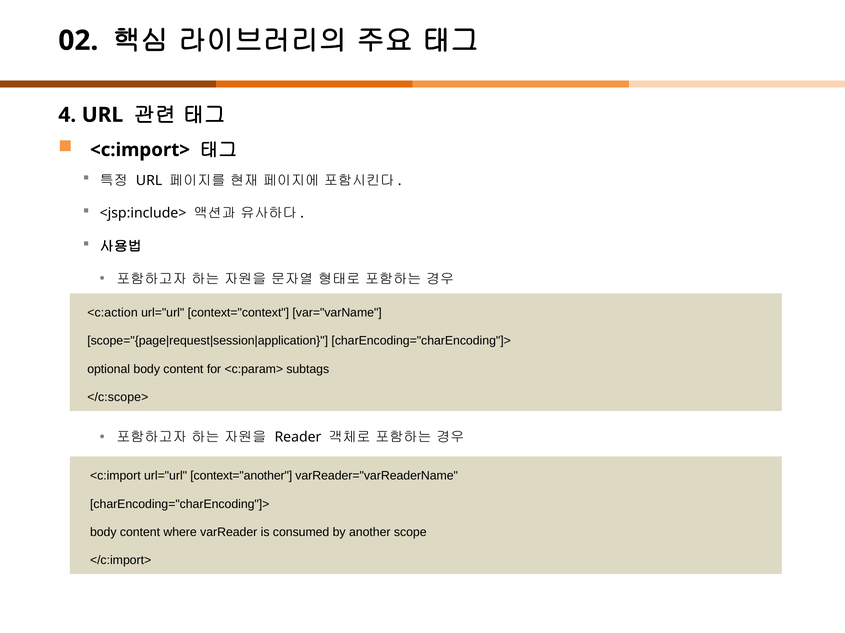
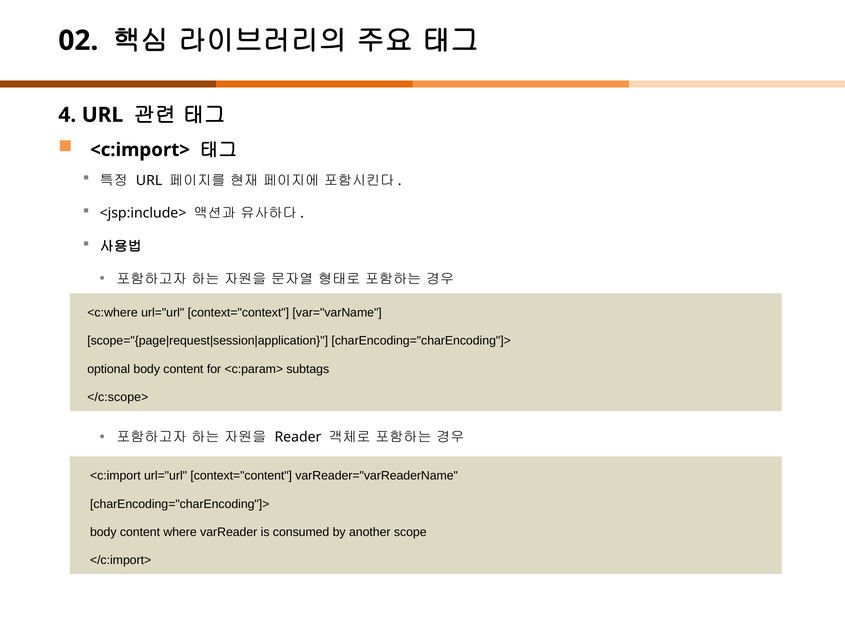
<c:action: <c:action -> <c:where
context="another: context="another -> context="content
